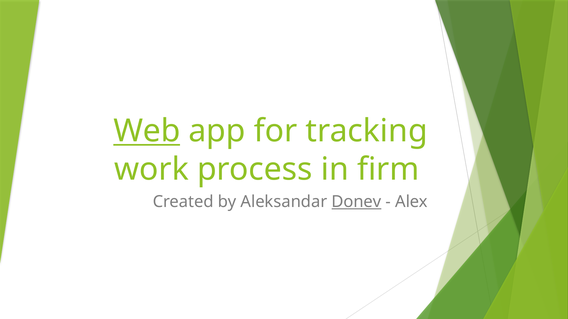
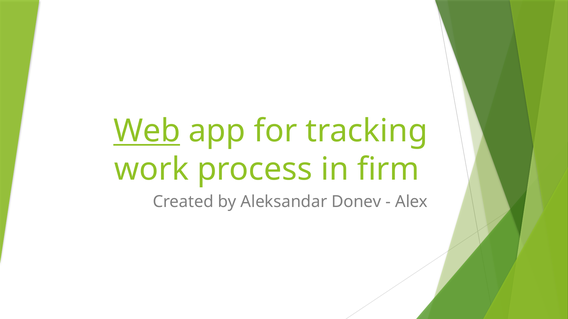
Donev underline: present -> none
